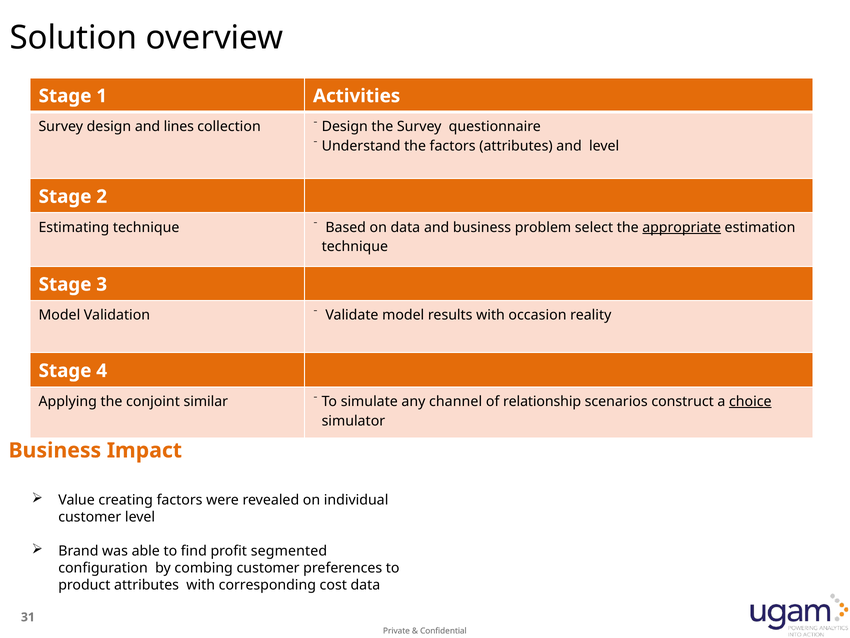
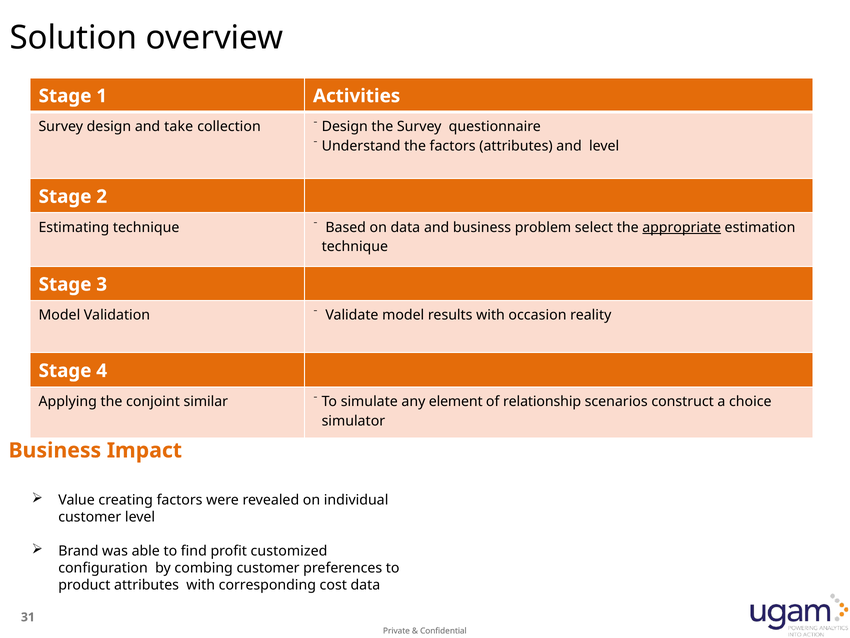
lines: lines -> take
channel: channel -> element
choice underline: present -> none
segmented: segmented -> customized
